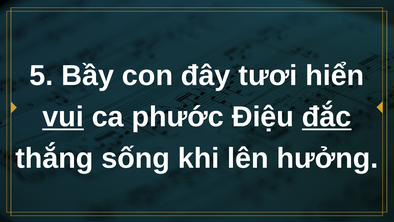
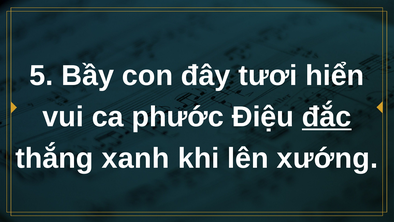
vui underline: present -> none
sống: sống -> xanh
hưởng: hưởng -> xướng
